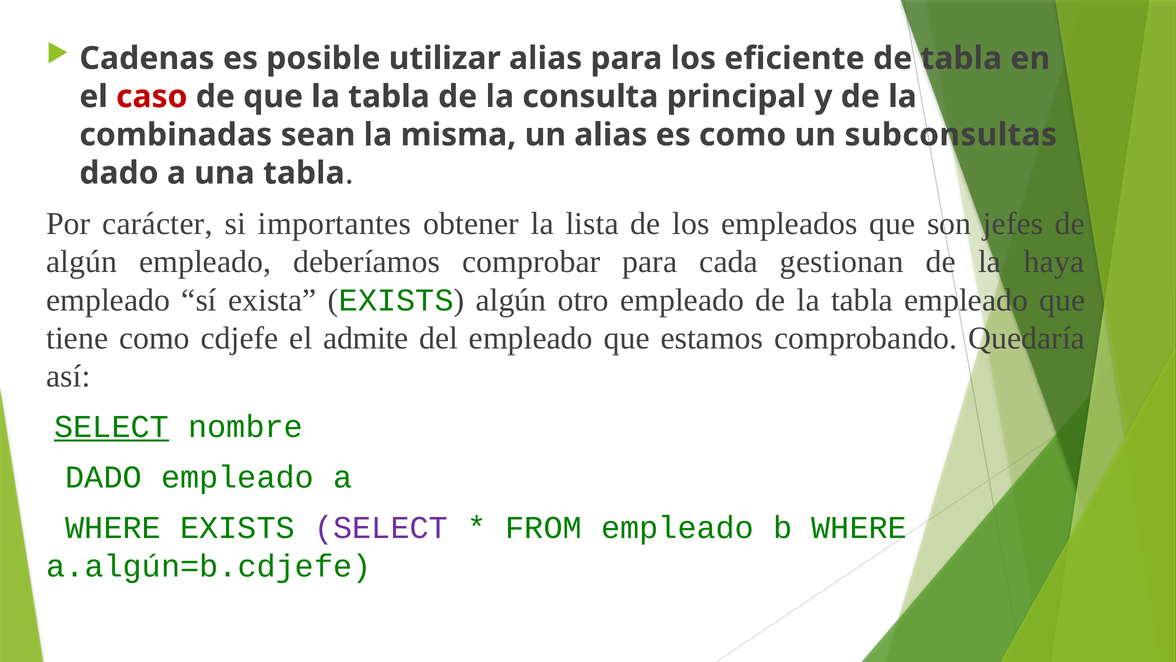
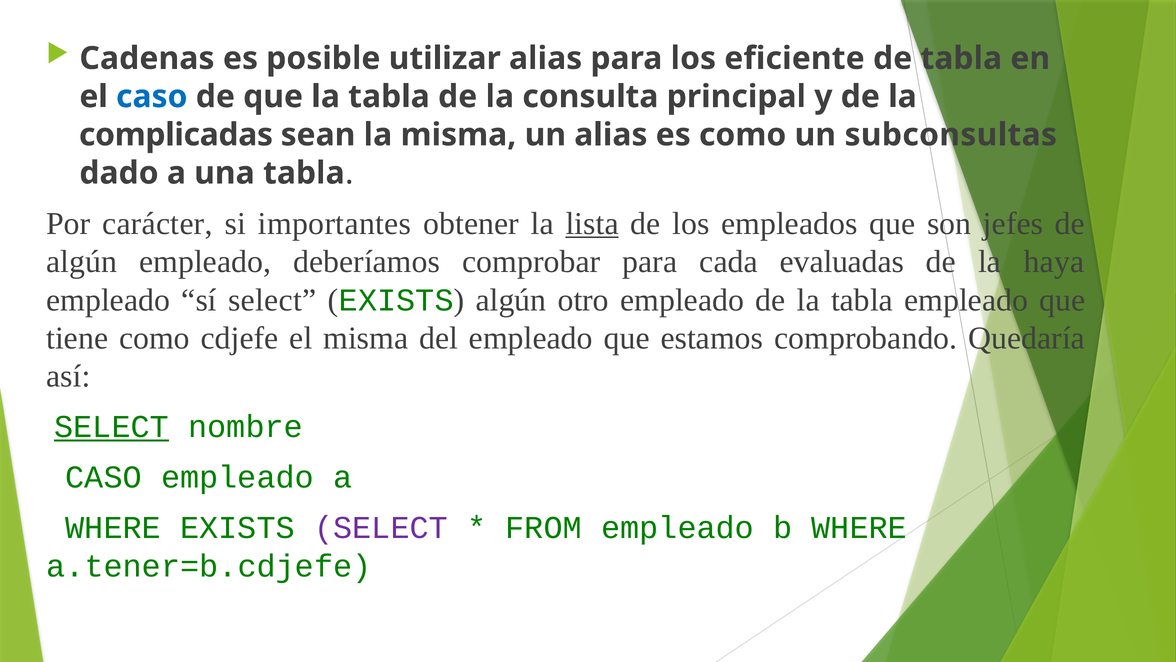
caso at (152, 97) colour: red -> blue
combinadas: combinadas -> complicadas
lista underline: none -> present
gestionan: gestionan -> evaluadas
sí exista: exista -> select
el admite: admite -> misma
DADO at (104, 477): DADO -> CASO
a.algún=b.cdjefe: a.algún=b.cdjefe -> a.tener=b.cdjefe
